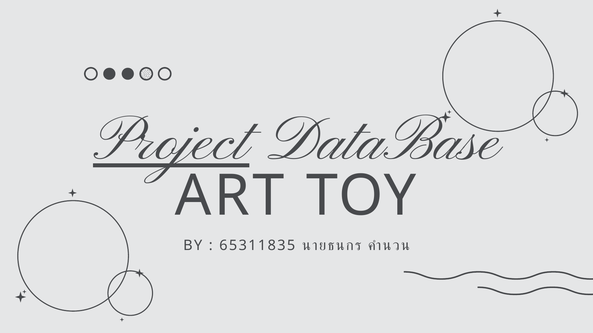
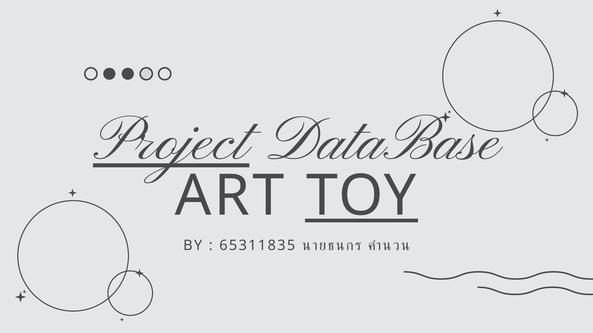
TOY underline: none -> present
